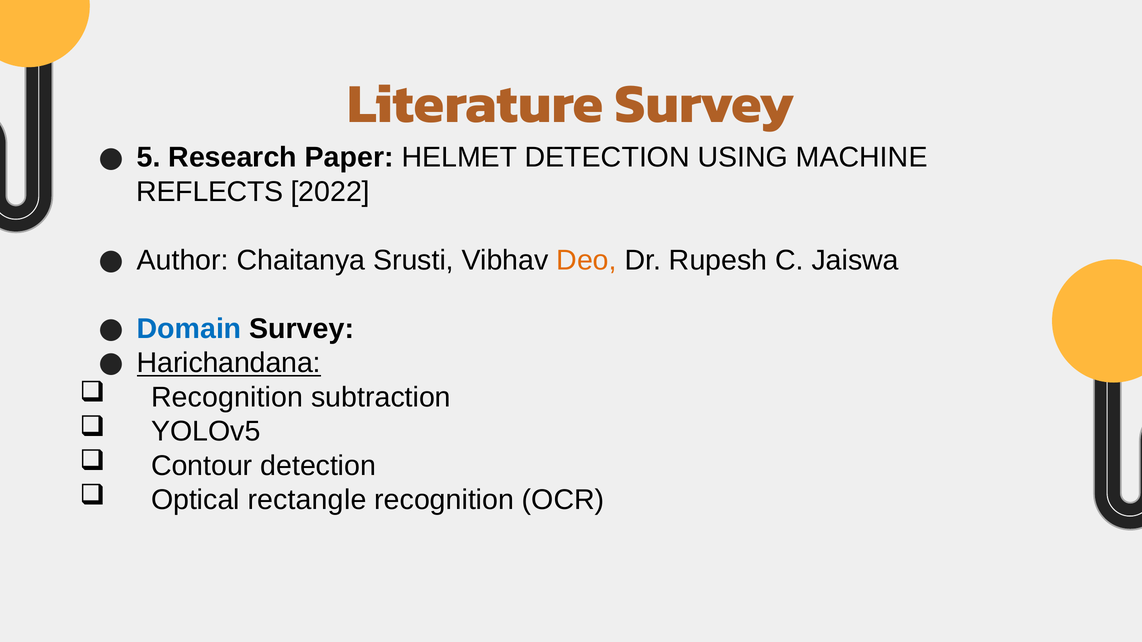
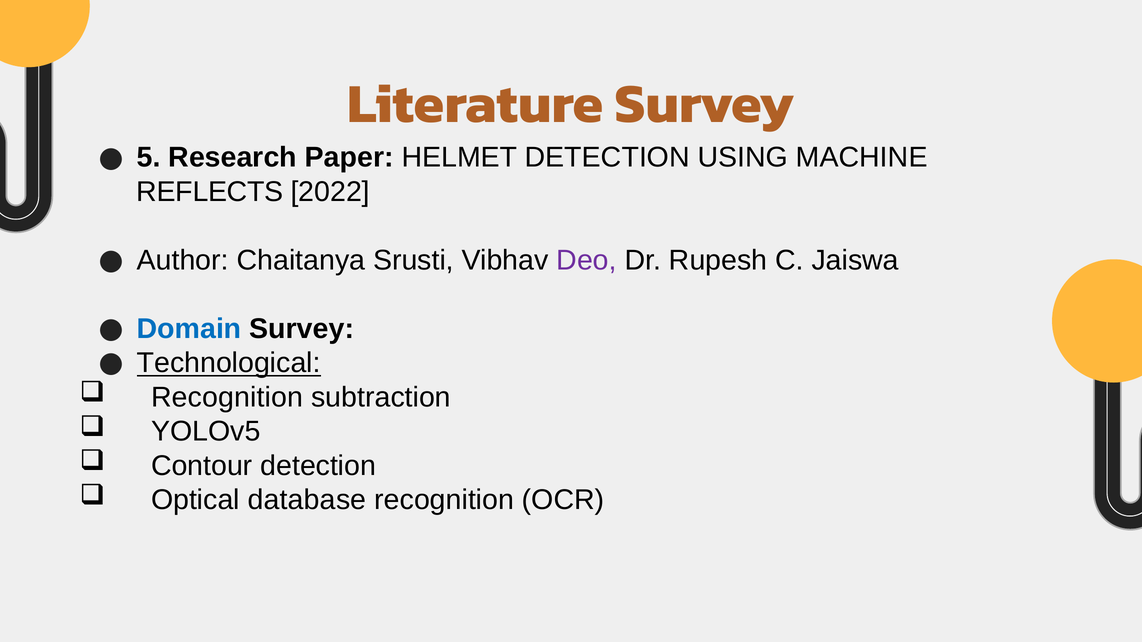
Deo colour: orange -> purple
Harichandana: Harichandana -> Technological
rectangle: rectangle -> database
